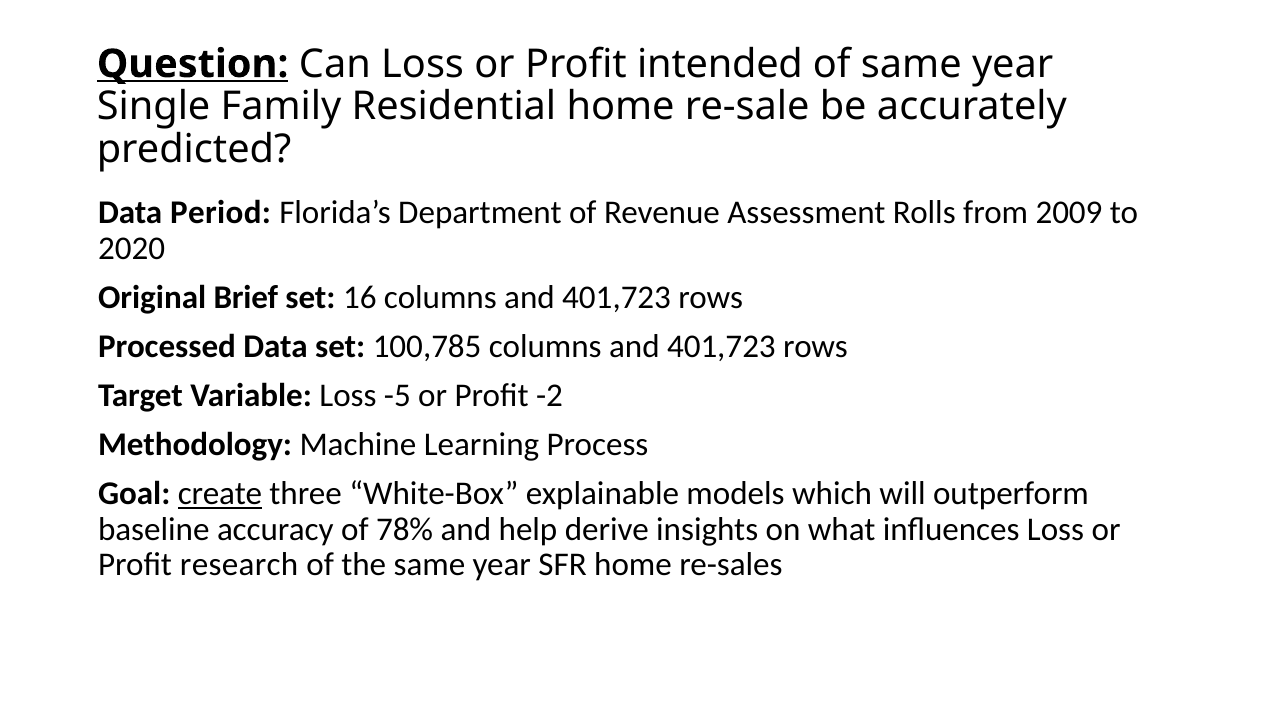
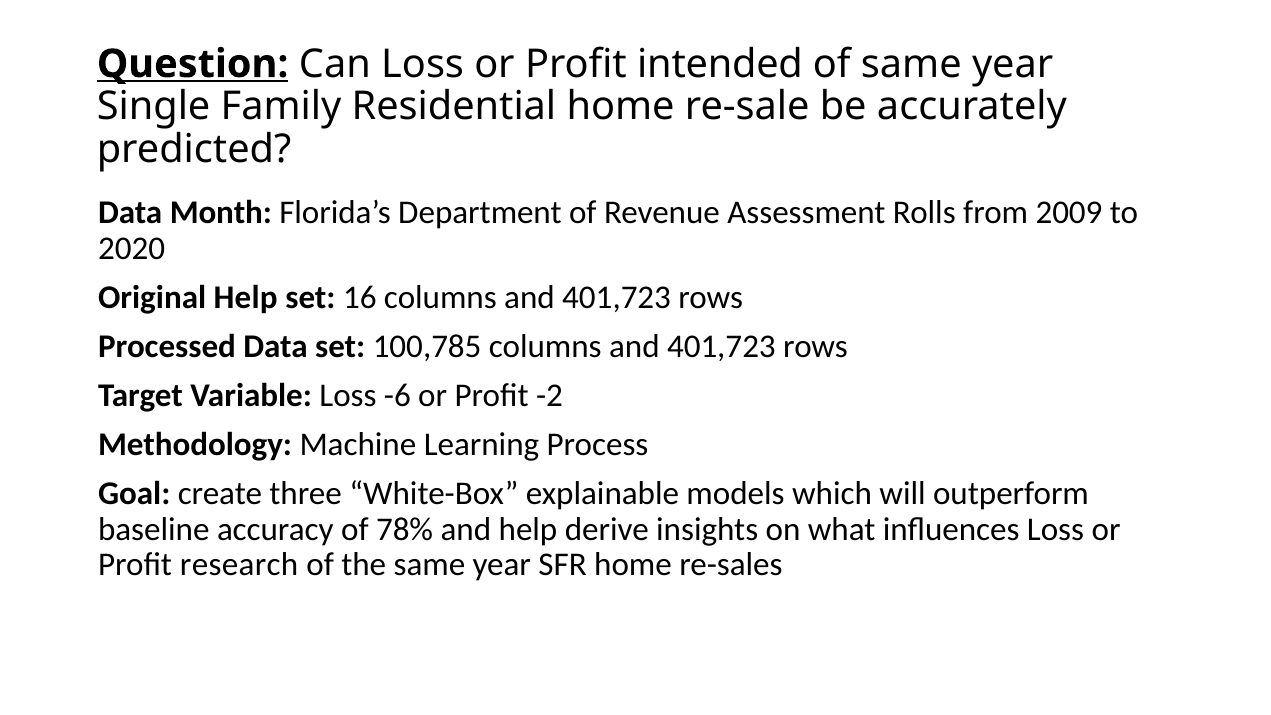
Period: Period -> Month
Original Brief: Brief -> Help
-5: -5 -> -6
create underline: present -> none
